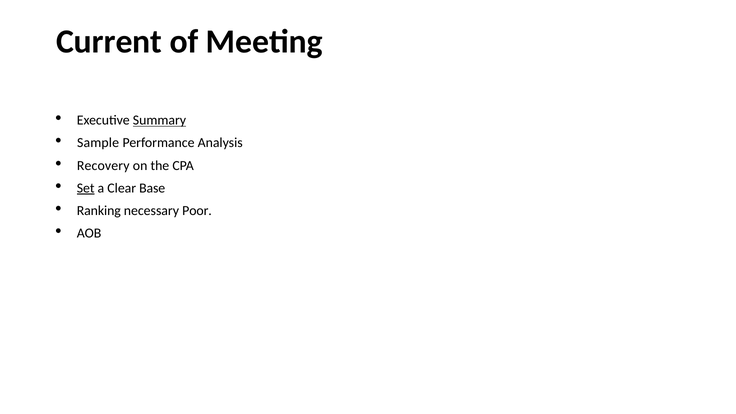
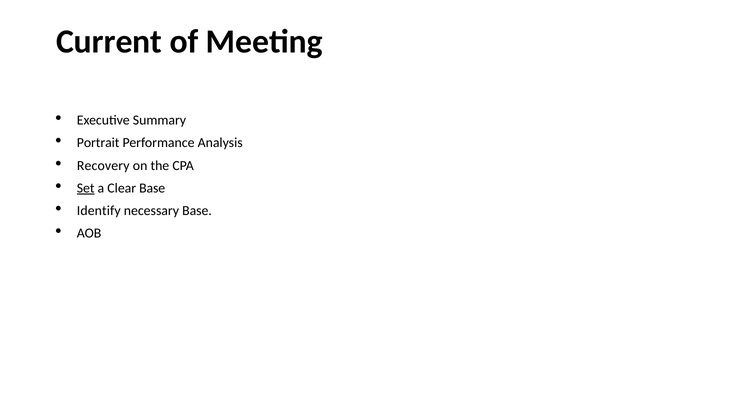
Summary underline: present -> none
Sample: Sample -> Portrait
Ranking: Ranking -> Identify
necessary Poor: Poor -> Base
